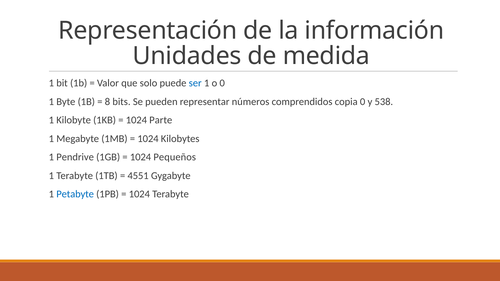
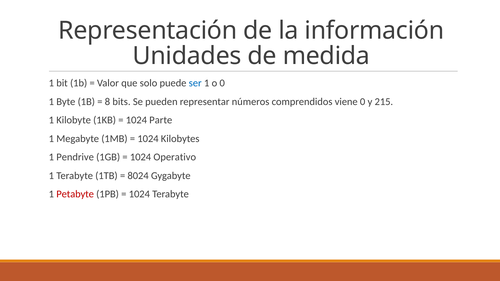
copia: copia -> viene
538: 538 -> 215
Pequeños: Pequeños -> Operativo
4551: 4551 -> 8024
Petabyte colour: blue -> red
